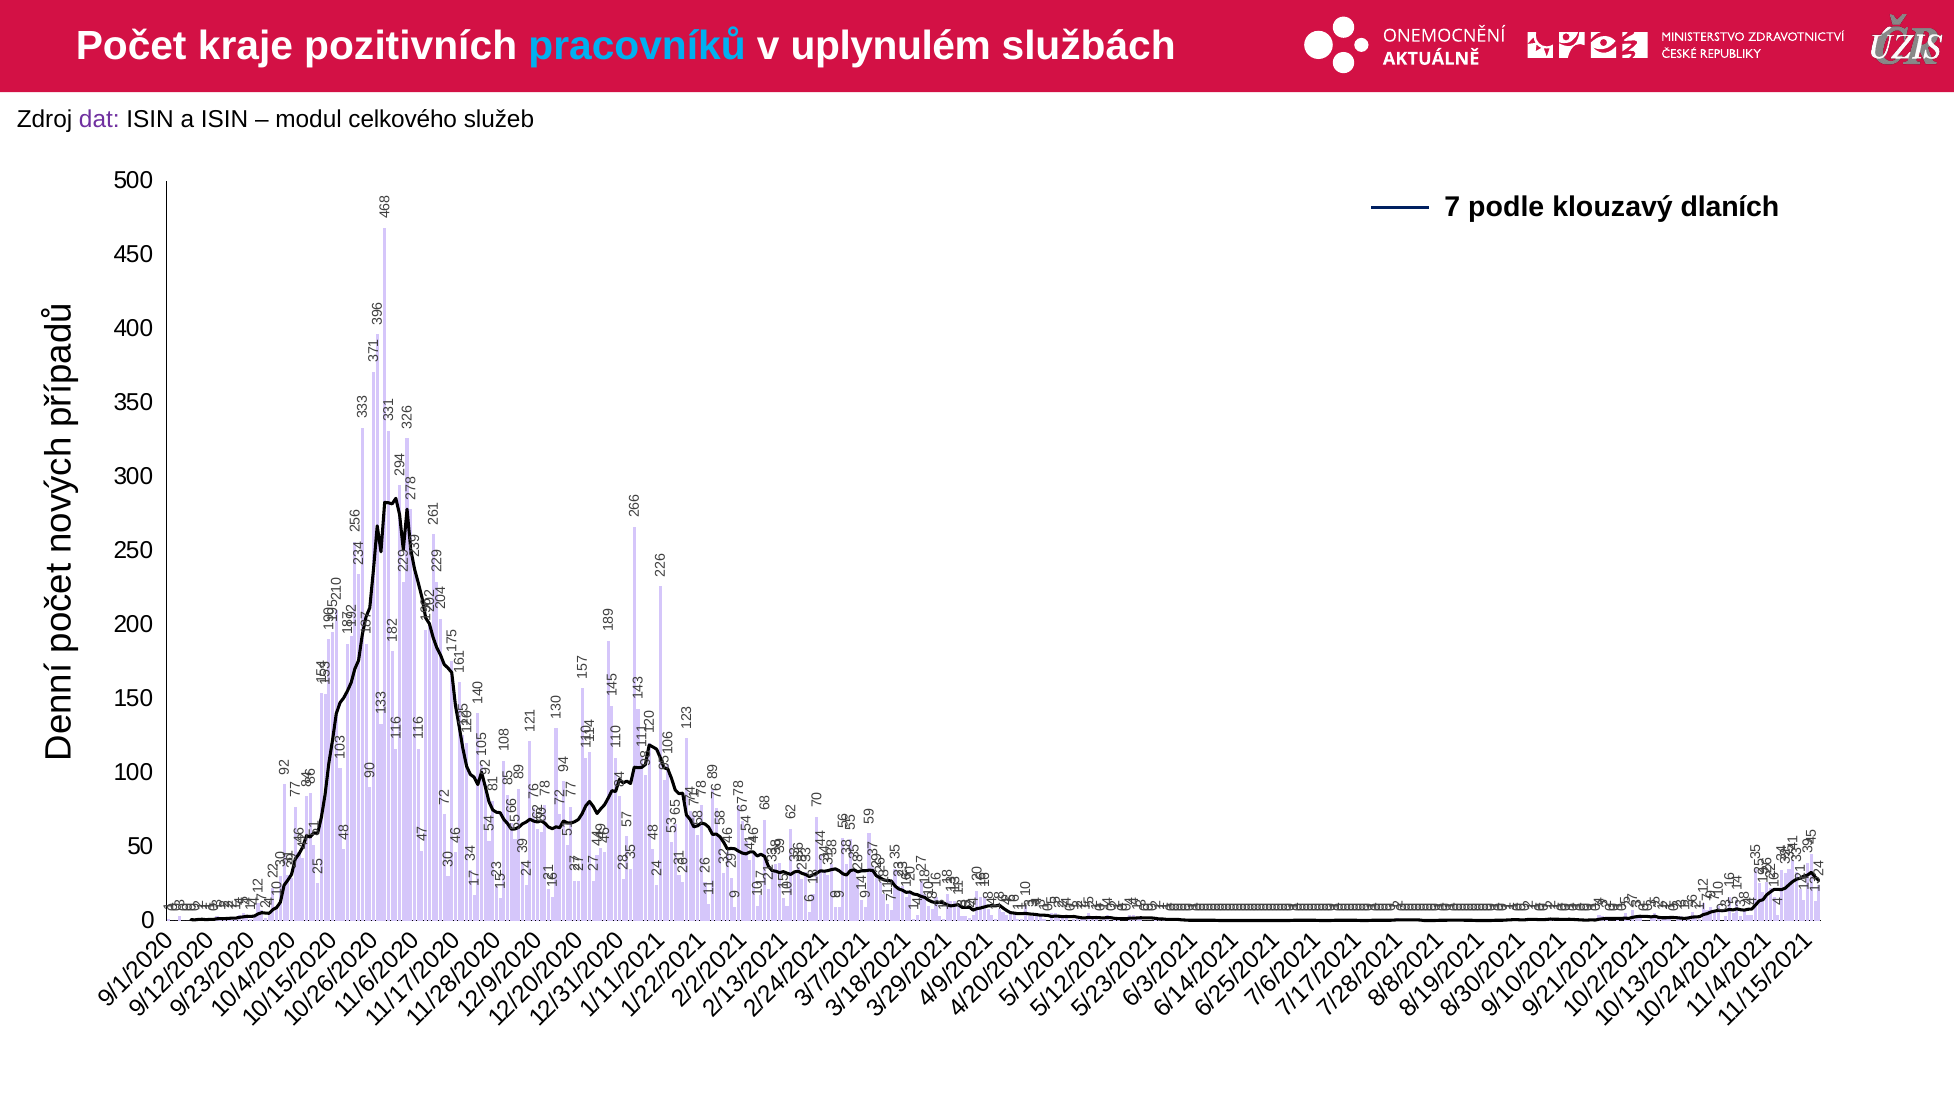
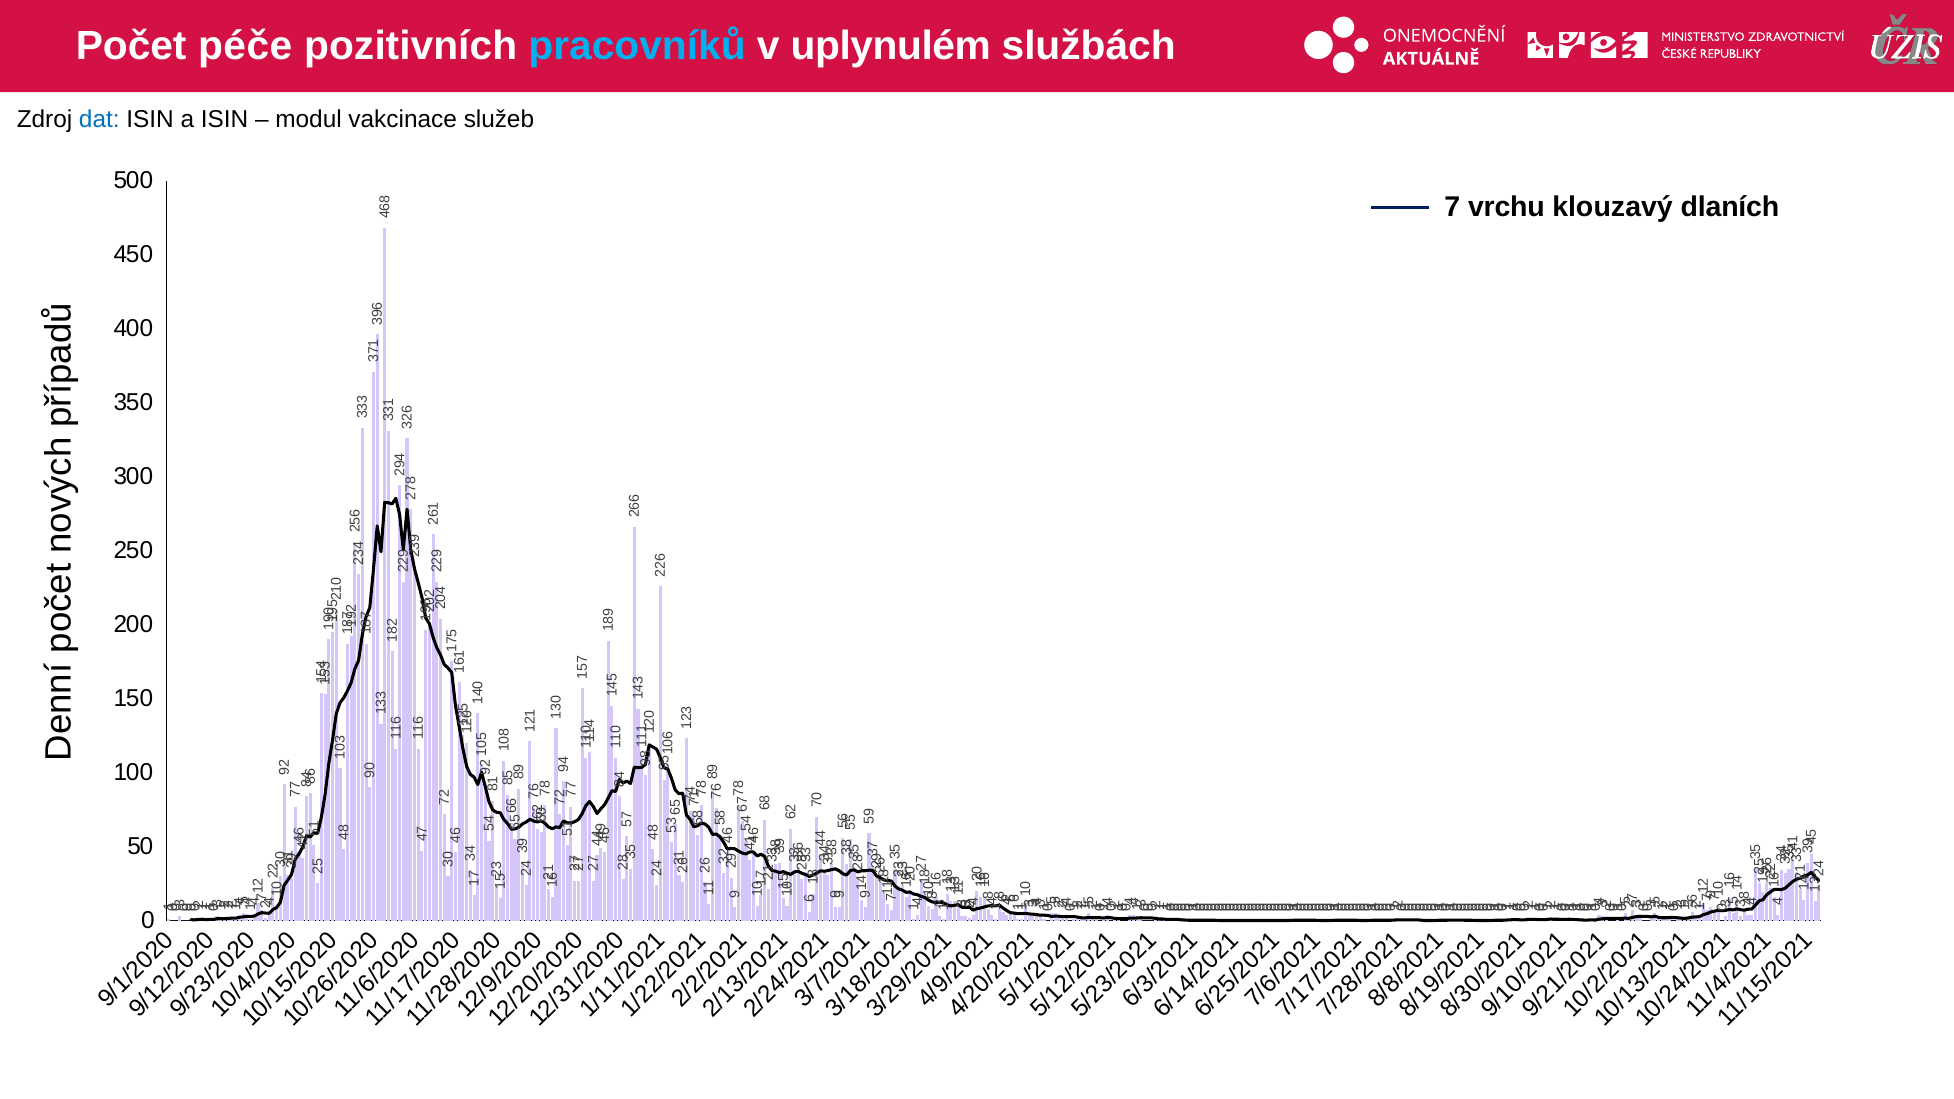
kraje: kraje -> péče
dat colour: purple -> blue
celkového: celkového -> vakcinace
podle: podle -> vrchu
